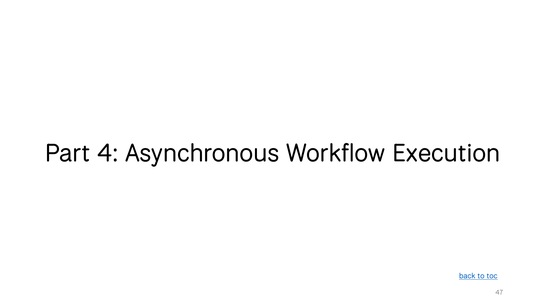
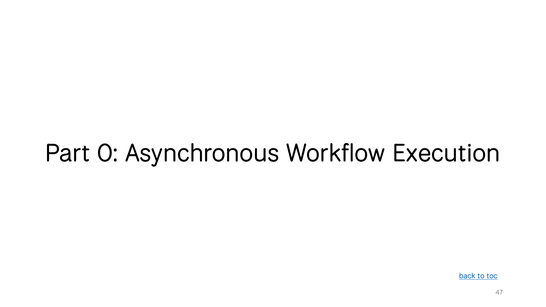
4: 4 -> 0
